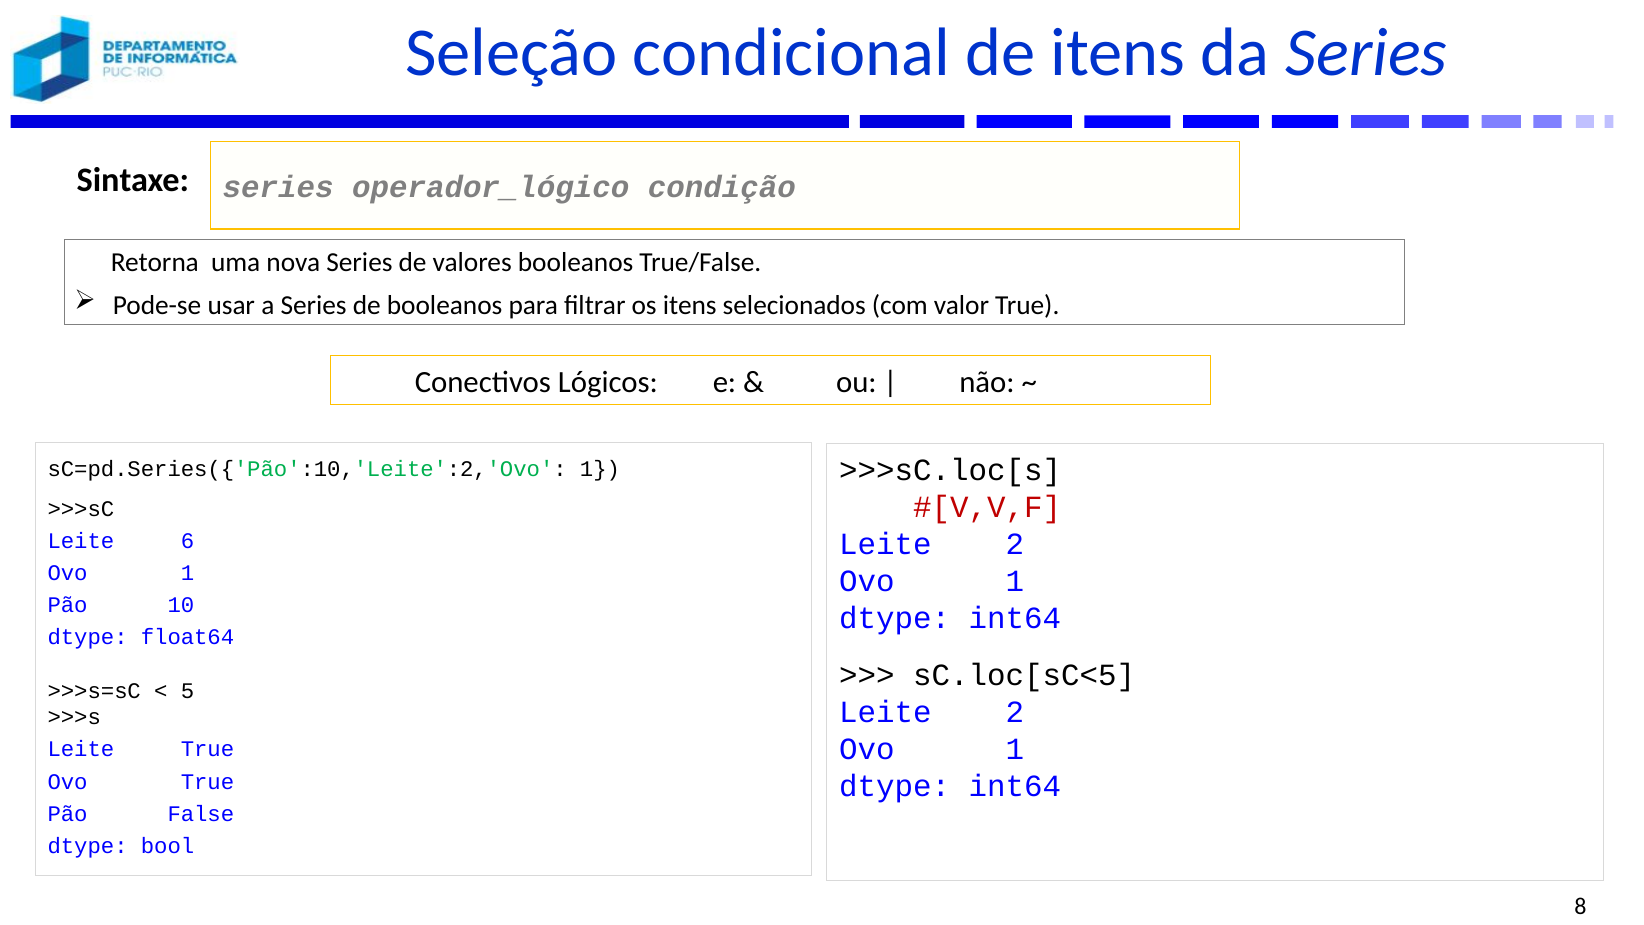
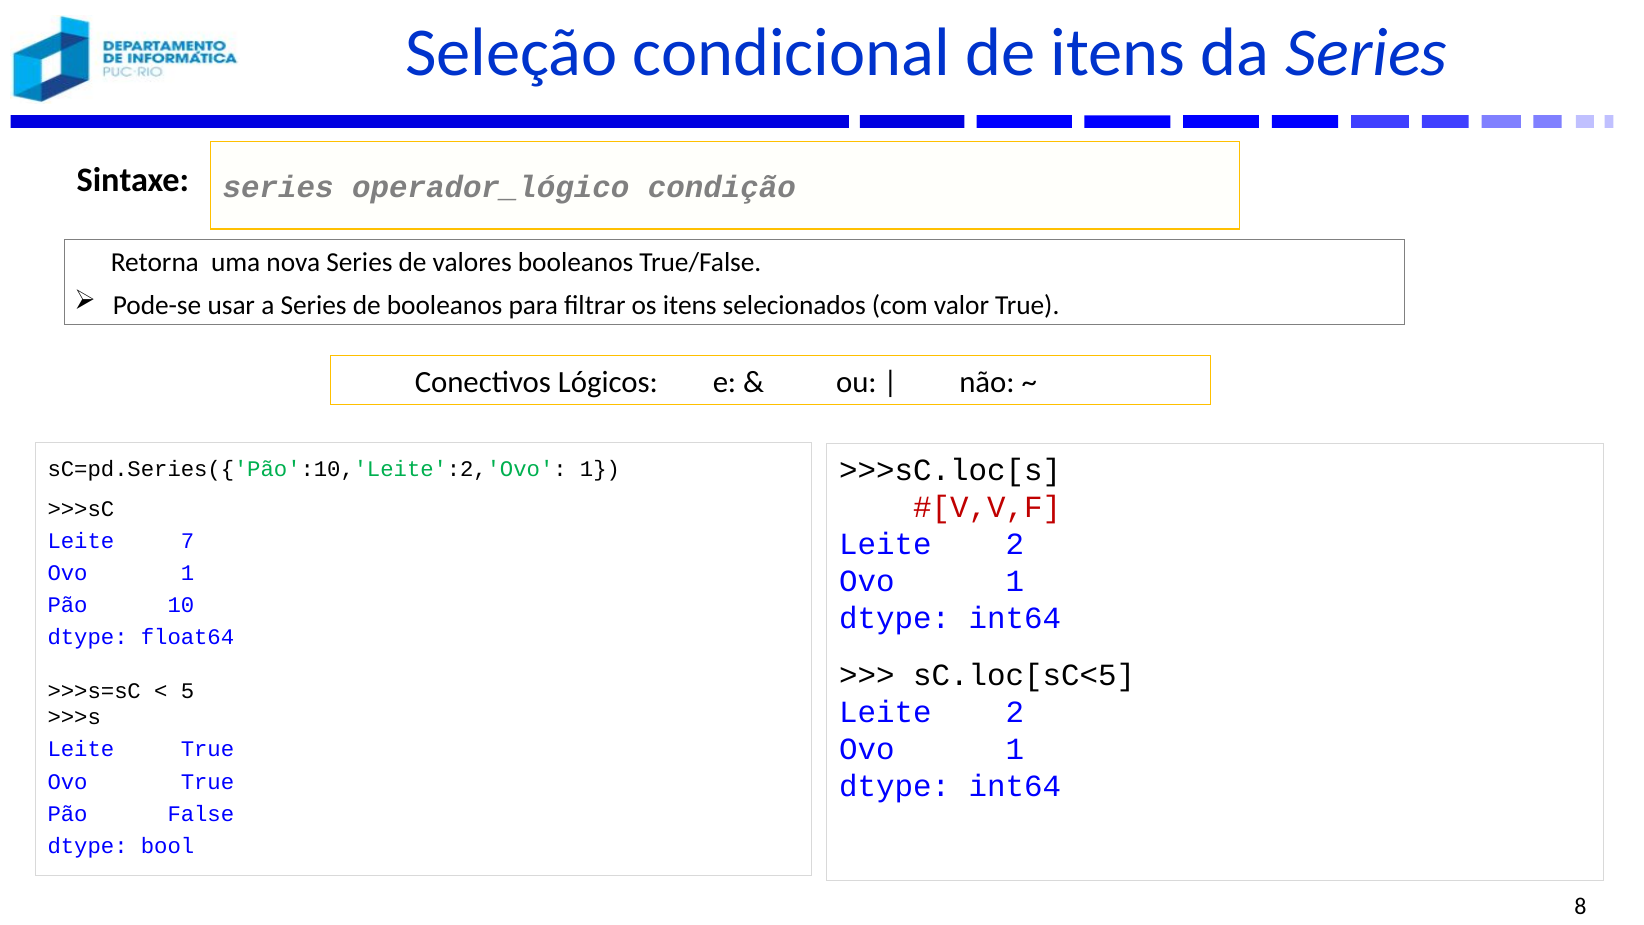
6: 6 -> 7
